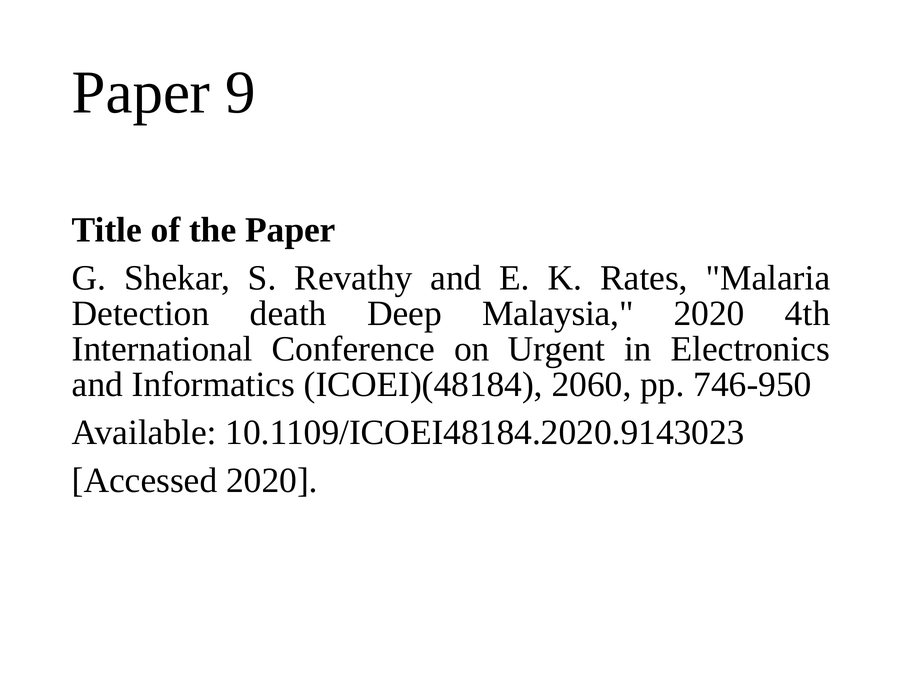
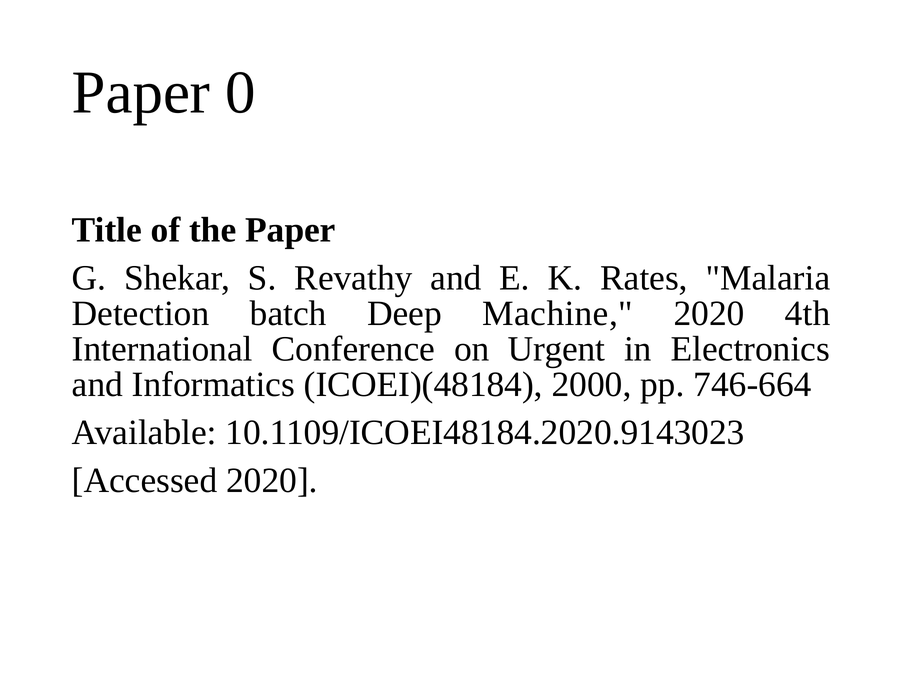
9: 9 -> 0
death: death -> batch
Malaysia: Malaysia -> Machine
2060: 2060 -> 2000
746-950: 746-950 -> 746-664
